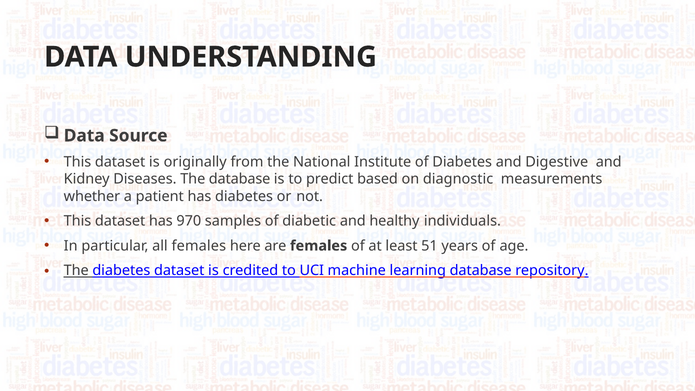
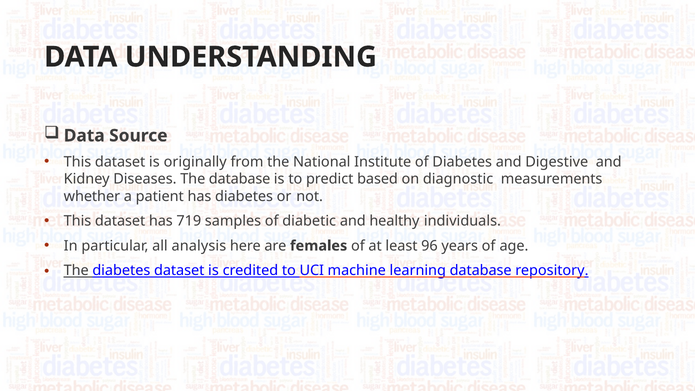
970: 970 -> 719
all females: females -> analysis
51: 51 -> 96
